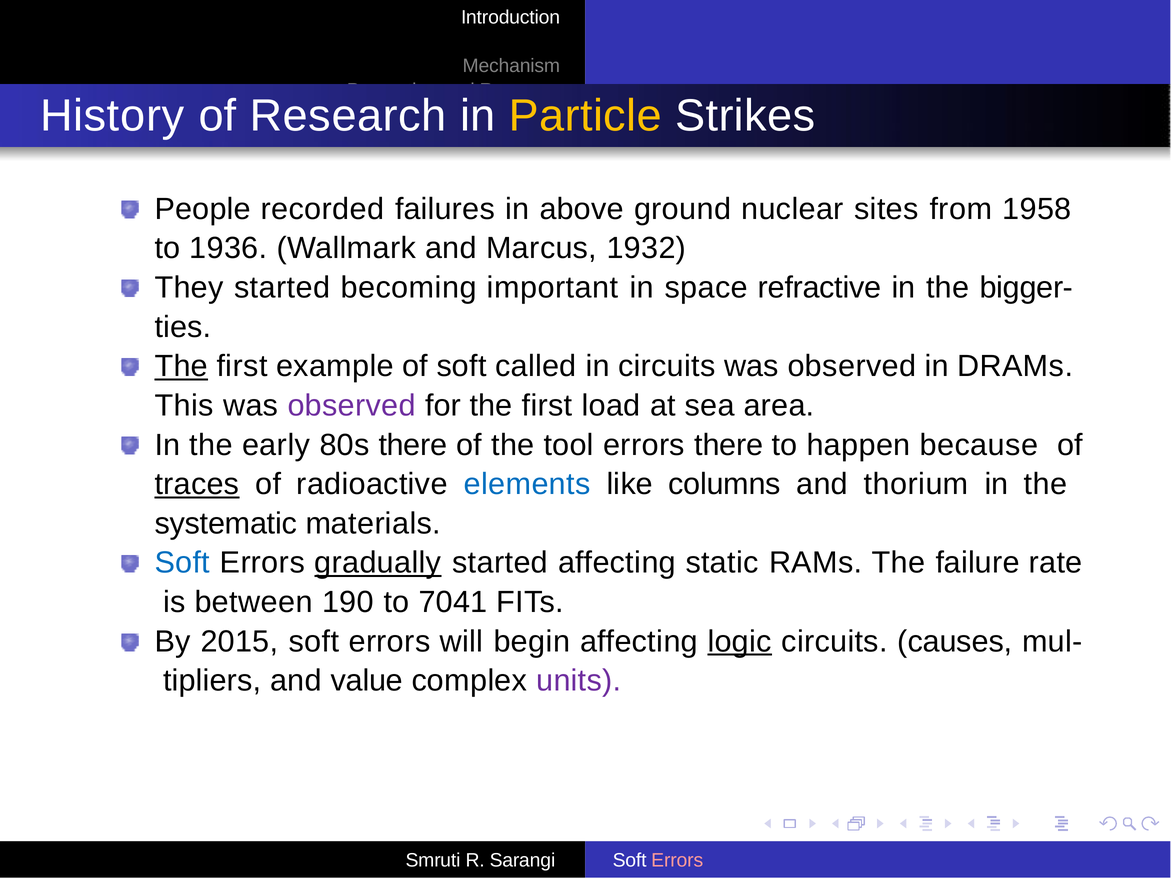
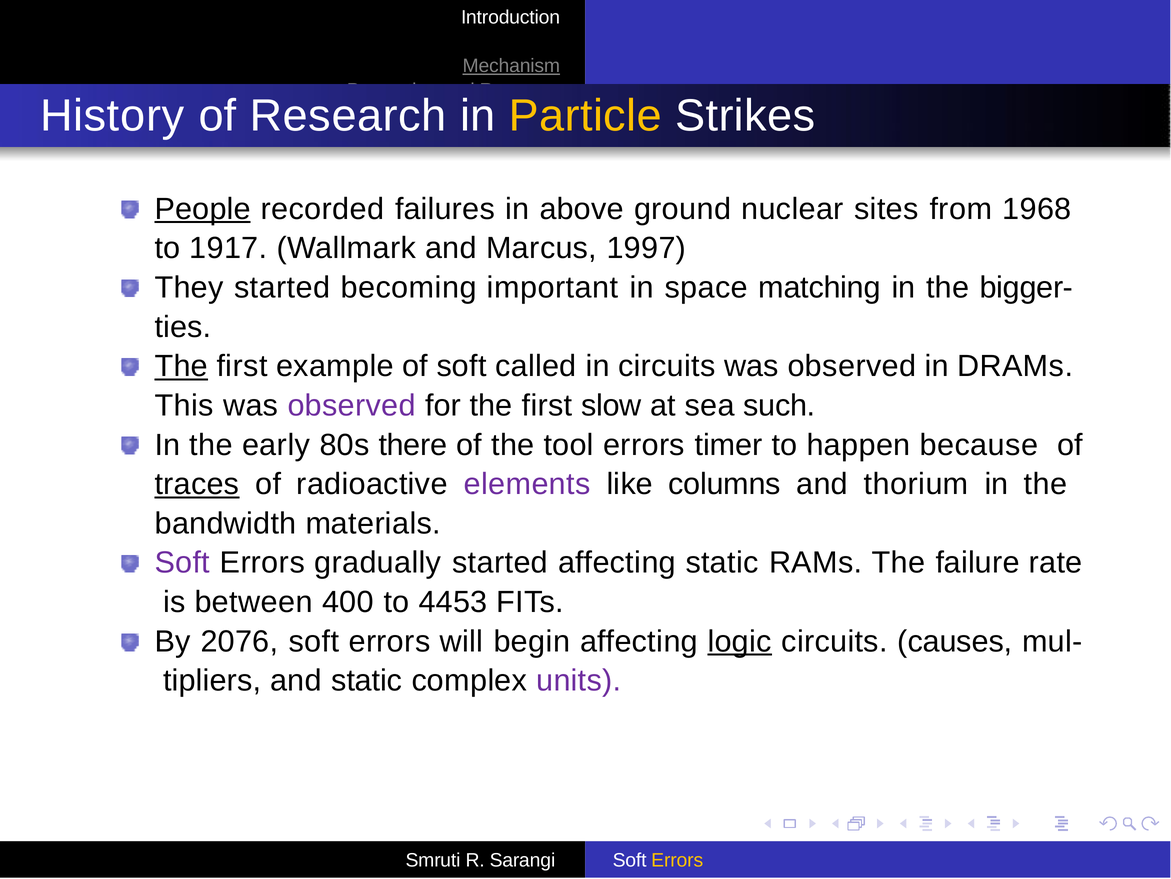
Mechanism underline: none -> present
People underline: none -> present
1958: 1958 -> 1968
1936: 1936 -> 1917
1932: 1932 -> 1997
refractive: refractive -> matching
load: load -> slow
area: area -> such
errors there: there -> timer
elements colour: blue -> purple
systematic: systematic -> bandwidth
Soft at (182, 563) colour: blue -> purple
gradually underline: present -> none
190: 190 -> 400
7041: 7041 -> 4453
2015: 2015 -> 2076
and value: value -> static
Errors at (677, 860) colour: pink -> yellow
